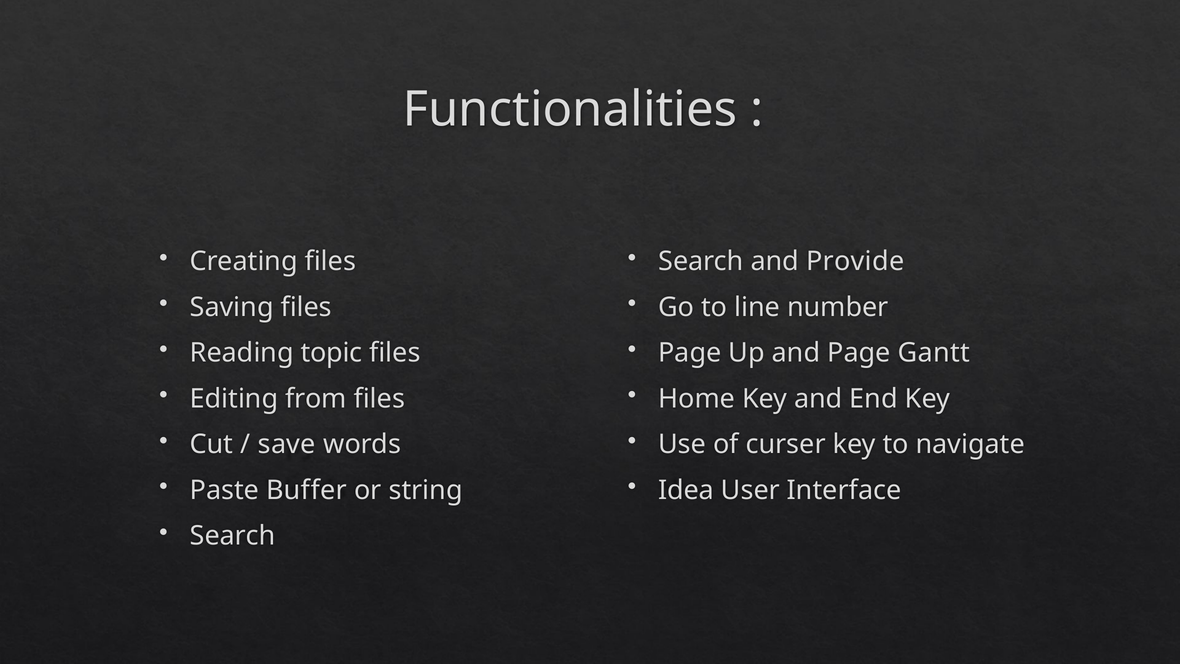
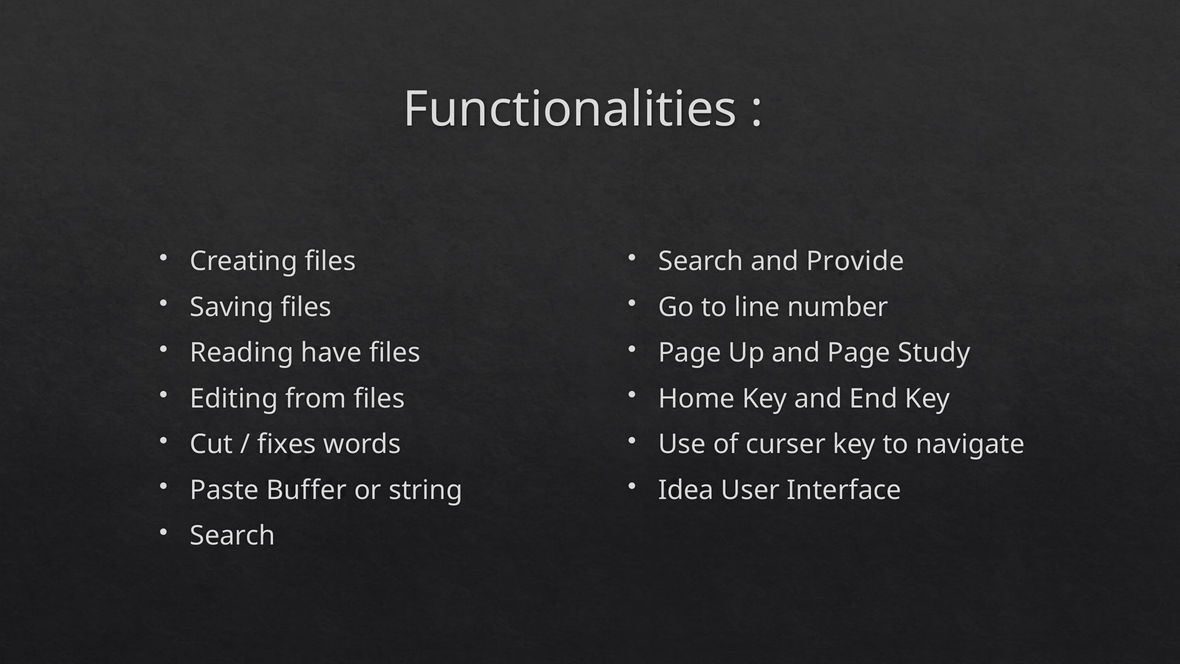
topic: topic -> have
Gantt: Gantt -> Study
save: save -> fixes
